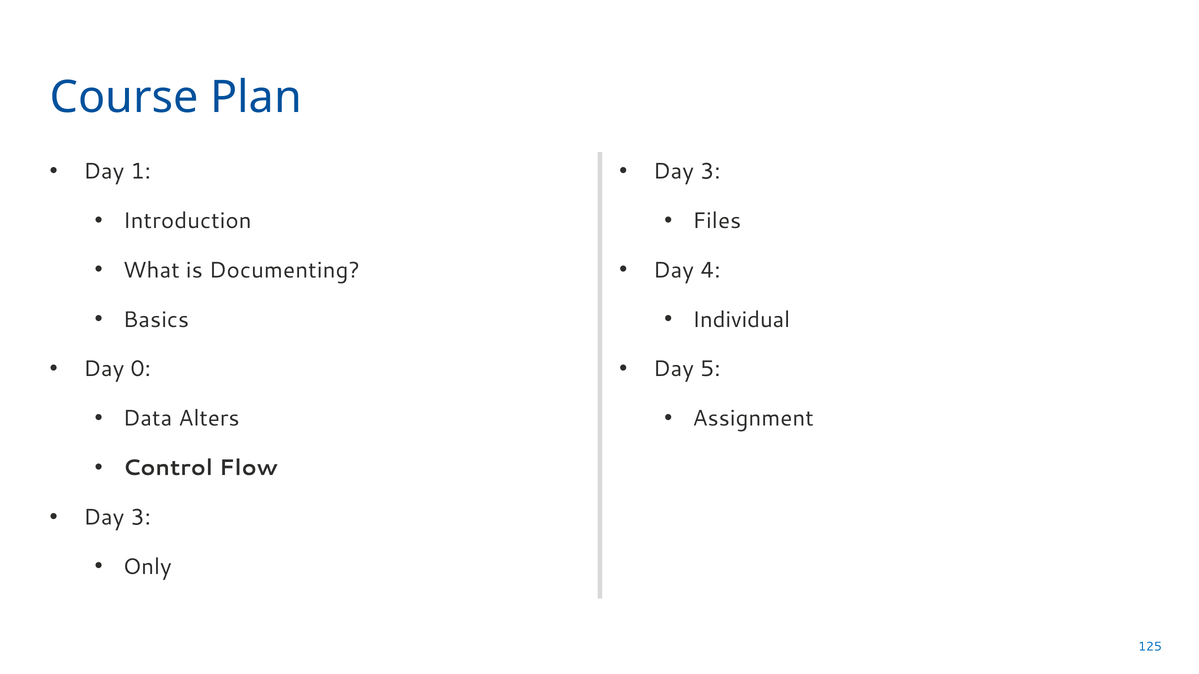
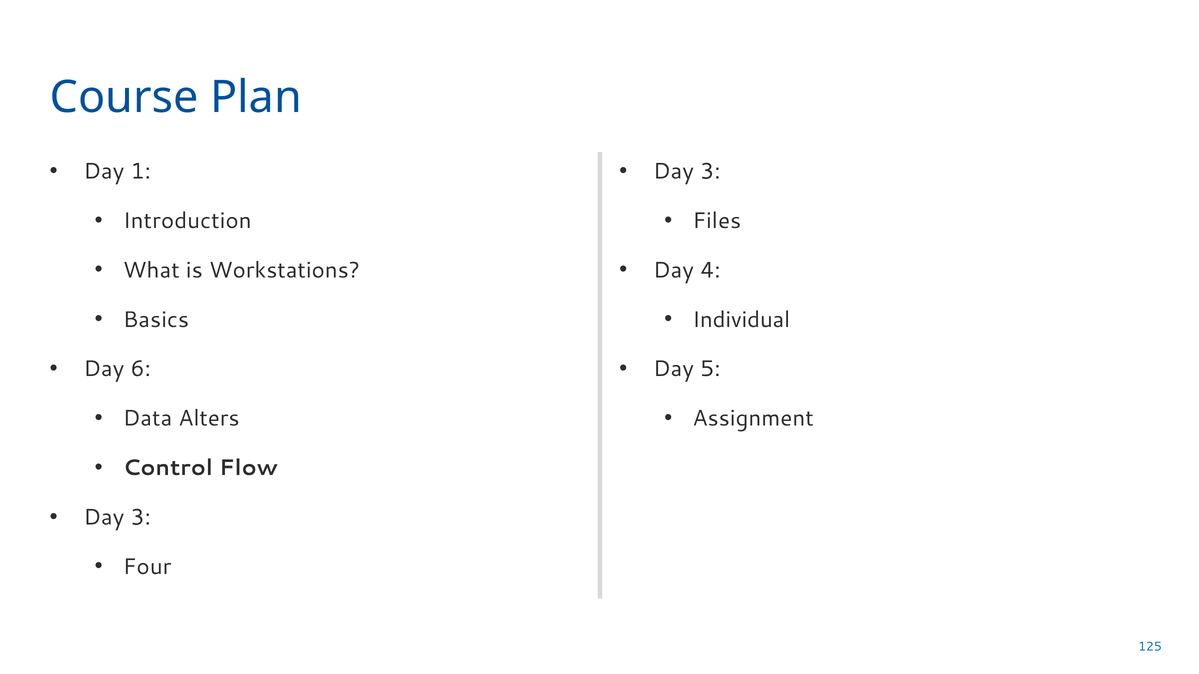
Documenting: Documenting -> Workstations
0: 0 -> 6
Only: Only -> Four
